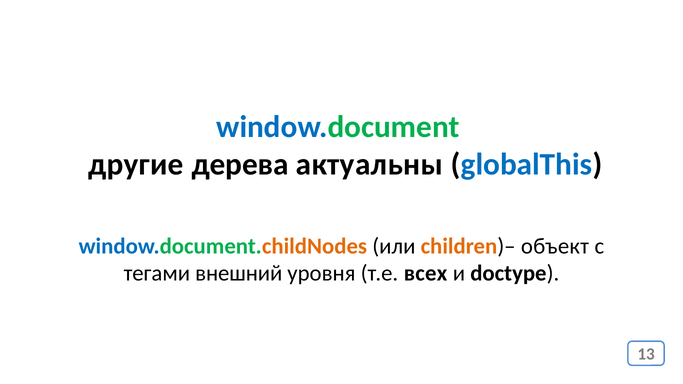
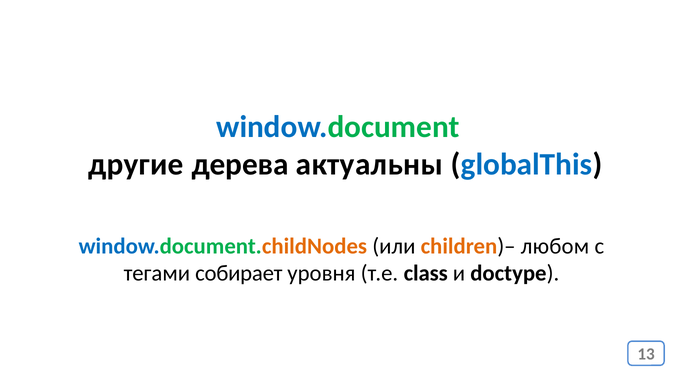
объект: объект -> любом
внешний: внешний -> собирает
всех: всех -> class
